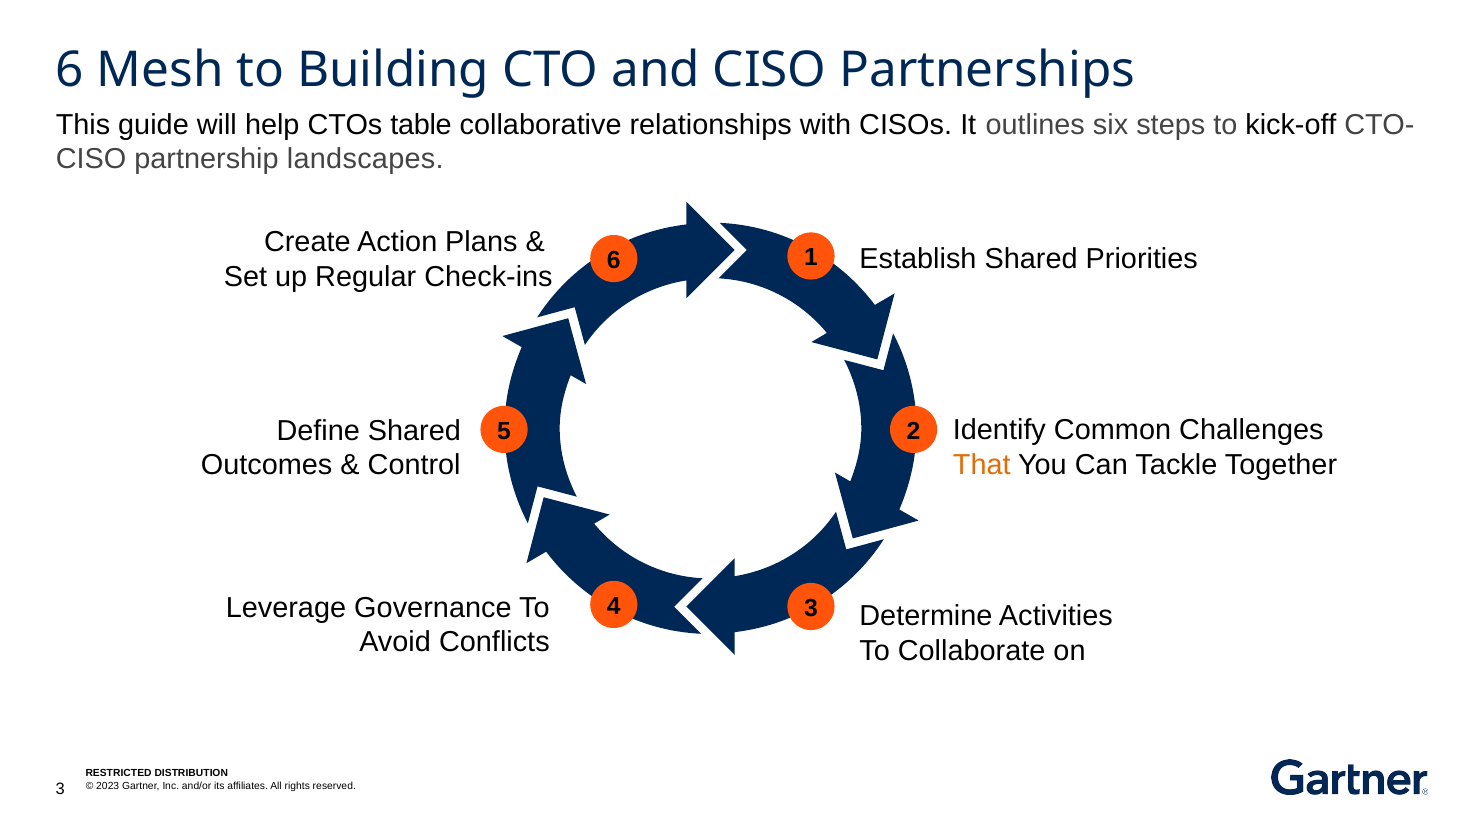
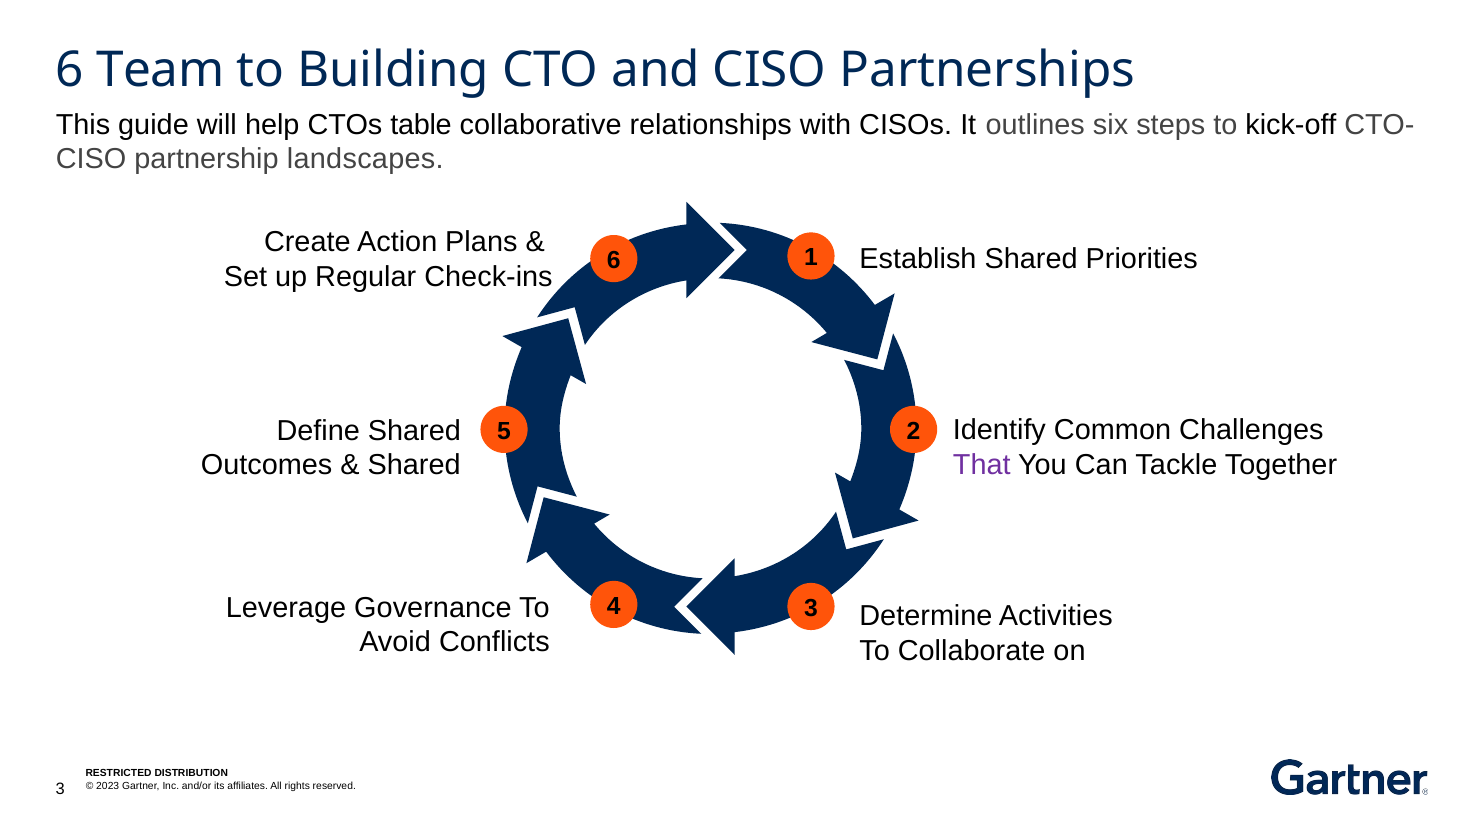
Mesh: Mesh -> Team
That colour: orange -> purple
Control at (414, 465): Control -> Shared
